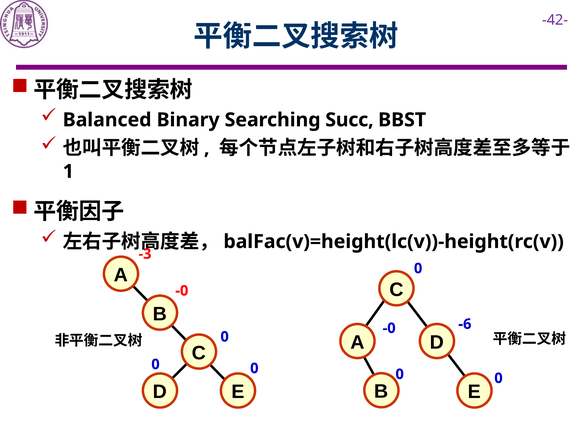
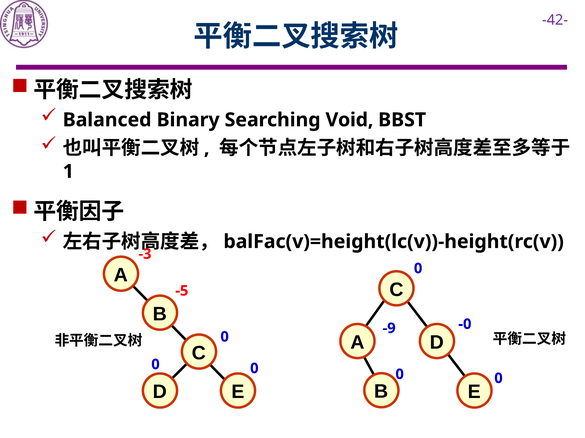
Succ: Succ -> Void
-0 at (182, 291): -0 -> -5
-6: -6 -> -0
-0 at (389, 329): -0 -> -9
